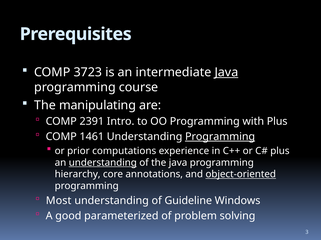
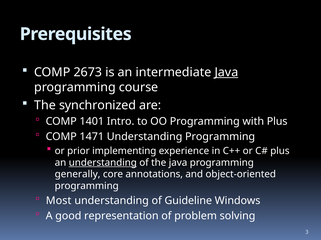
3723: 3723 -> 2673
manipulating: manipulating -> synchronized
2391: 2391 -> 1401
1461: 1461 -> 1471
Programming at (220, 137) underline: present -> none
computations: computations -> implementing
hierarchy: hierarchy -> generally
object-oriented underline: present -> none
parameterized: parameterized -> representation
